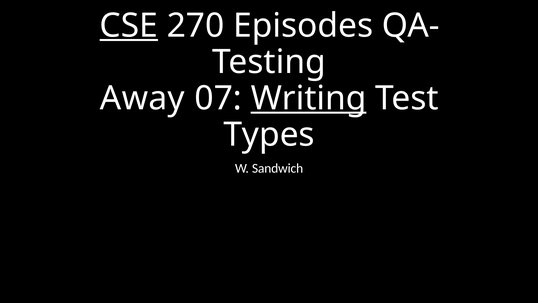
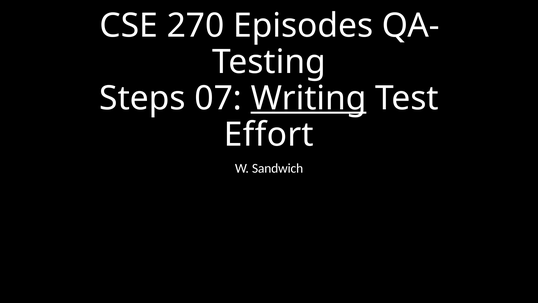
CSE underline: present -> none
Away: Away -> Steps
Types: Types -> Effort
